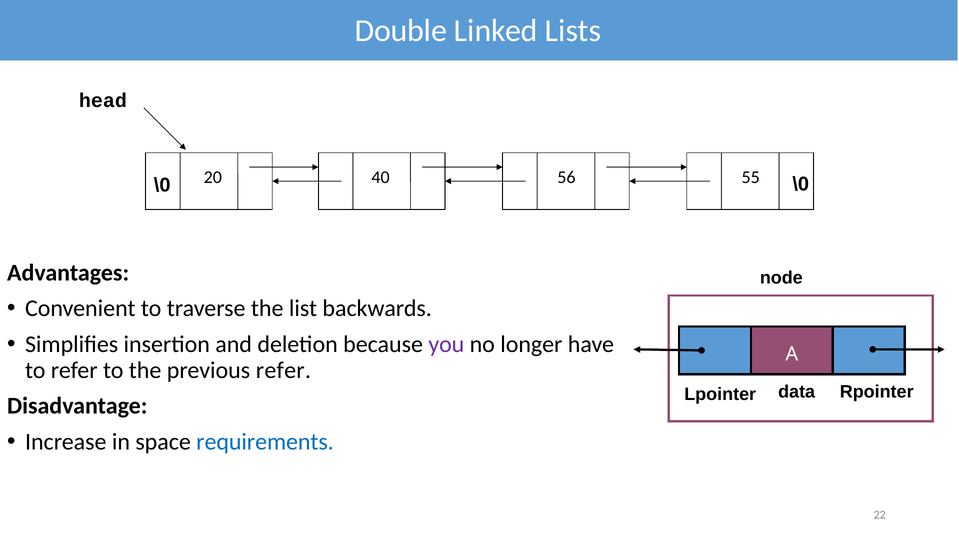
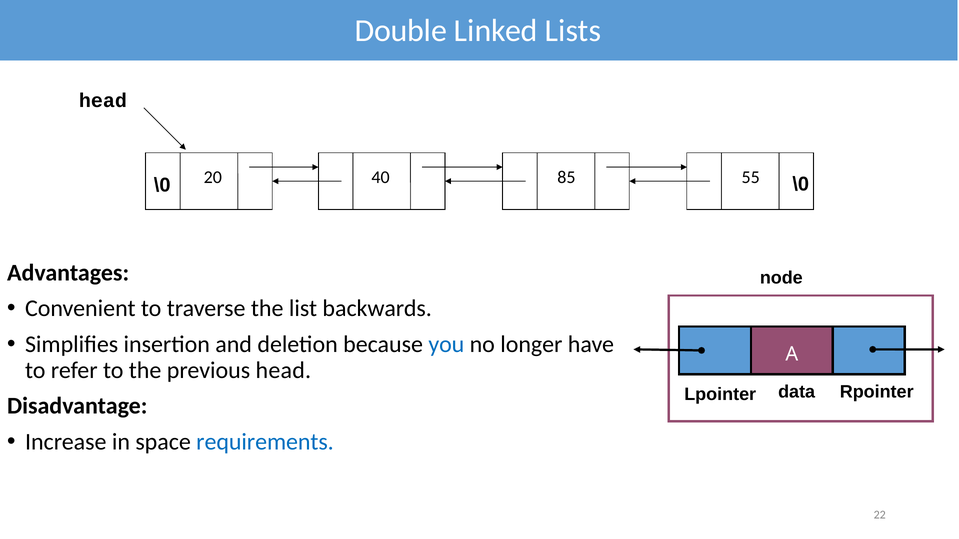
56: 56 -> 85
you colour: purple -> blue
previous refer: refer -> head
